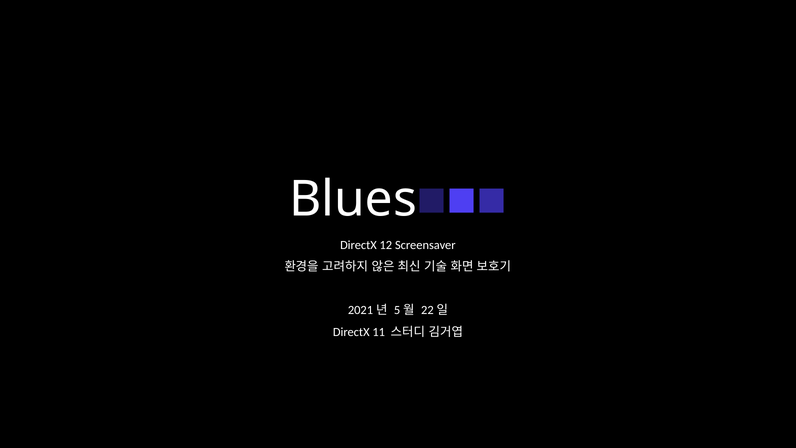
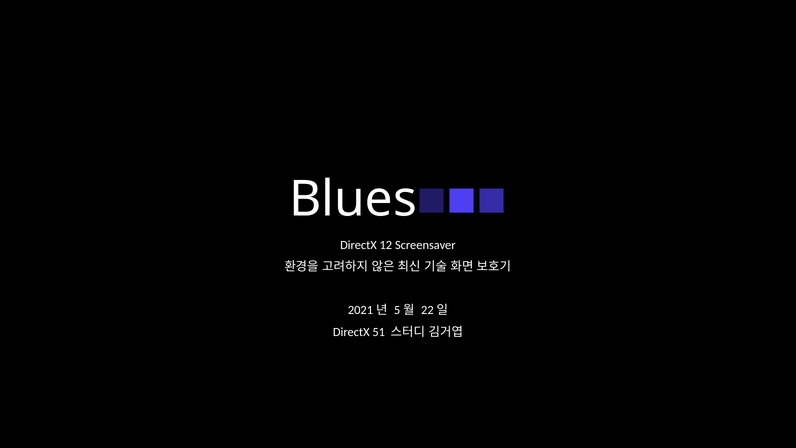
11: 11 -> 51
